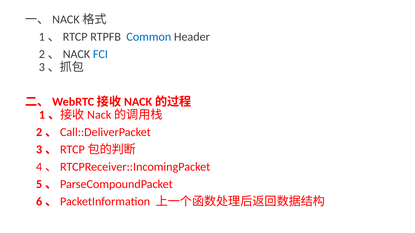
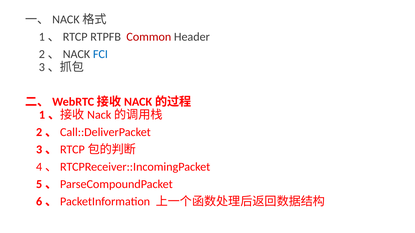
Common colour: blue -> red
